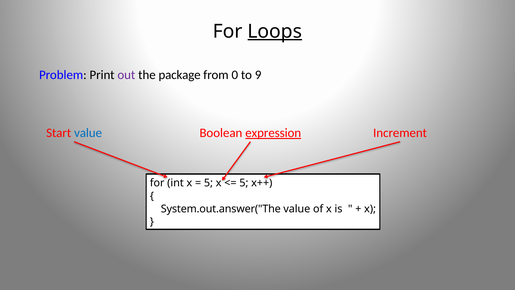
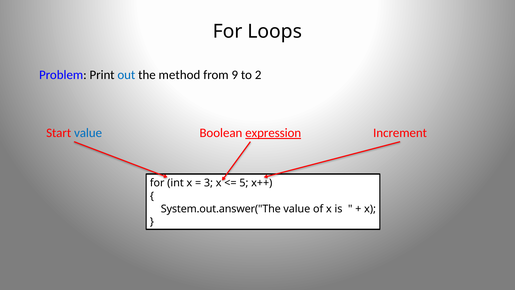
Loops underline: present -> none
out colour: purple -> blue
package: package -> method
0: 0 -> 9
9: 9 -> 2
5 at (208, 183): 5 -> 3
